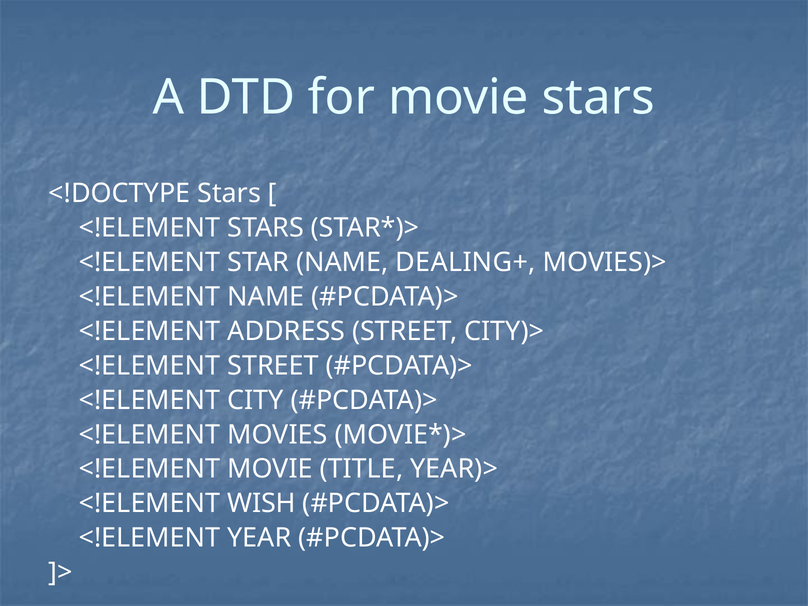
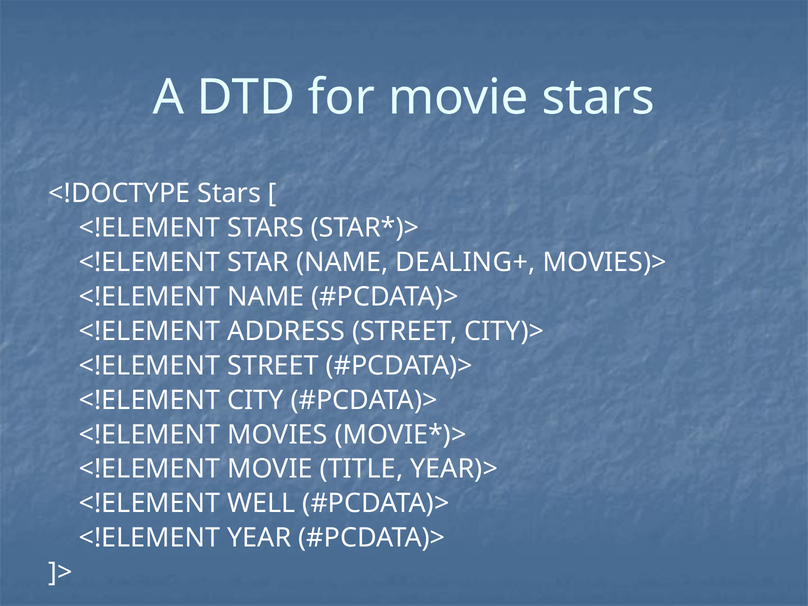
WISH: WISH -> WELL
